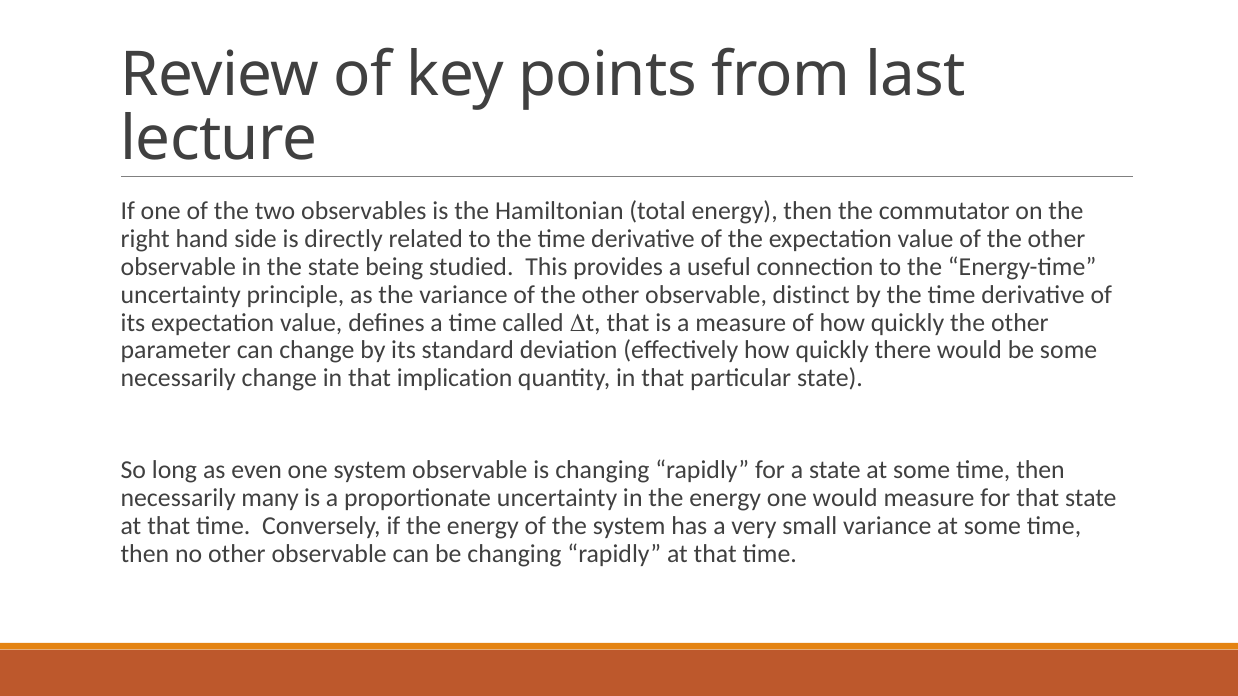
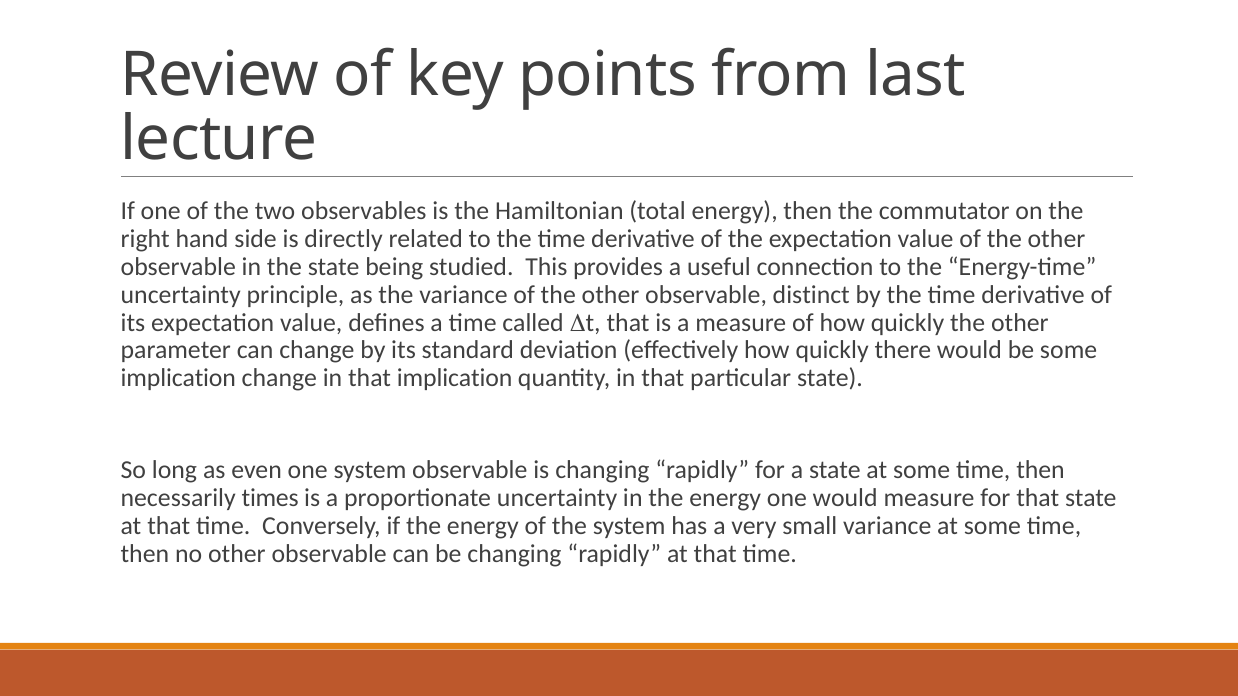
necessarily at (178, 379): necessarily -> implication
many: many -> times
